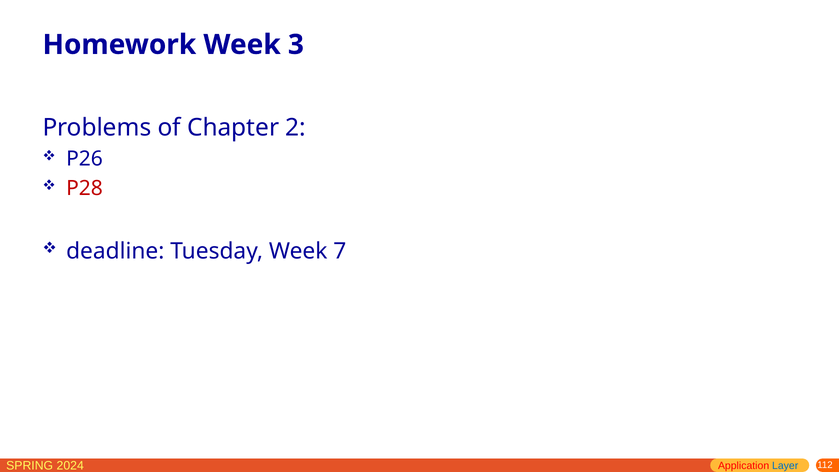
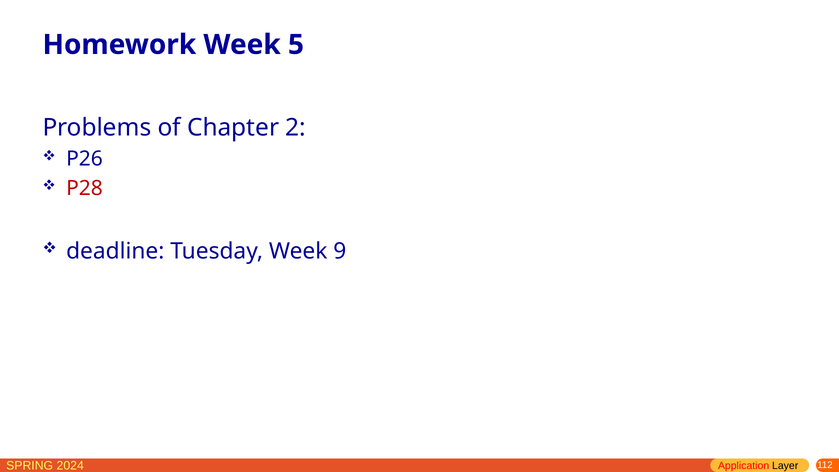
3: 3 -> 5
7: 7 -> 9
Layer colour: blue -> black
